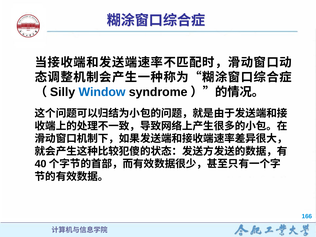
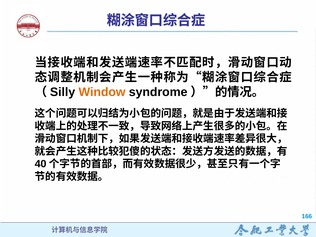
Window colour: blue -> orange
